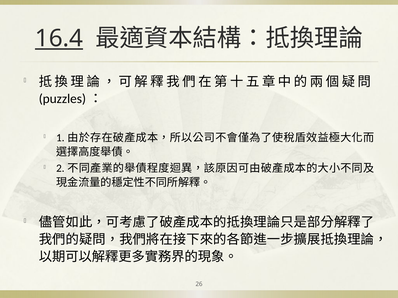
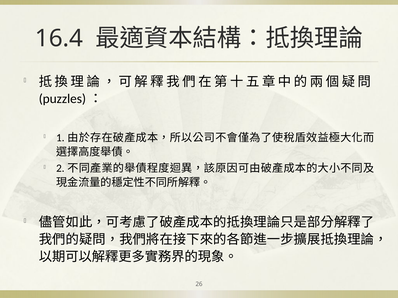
16.4 underline: present -> none
